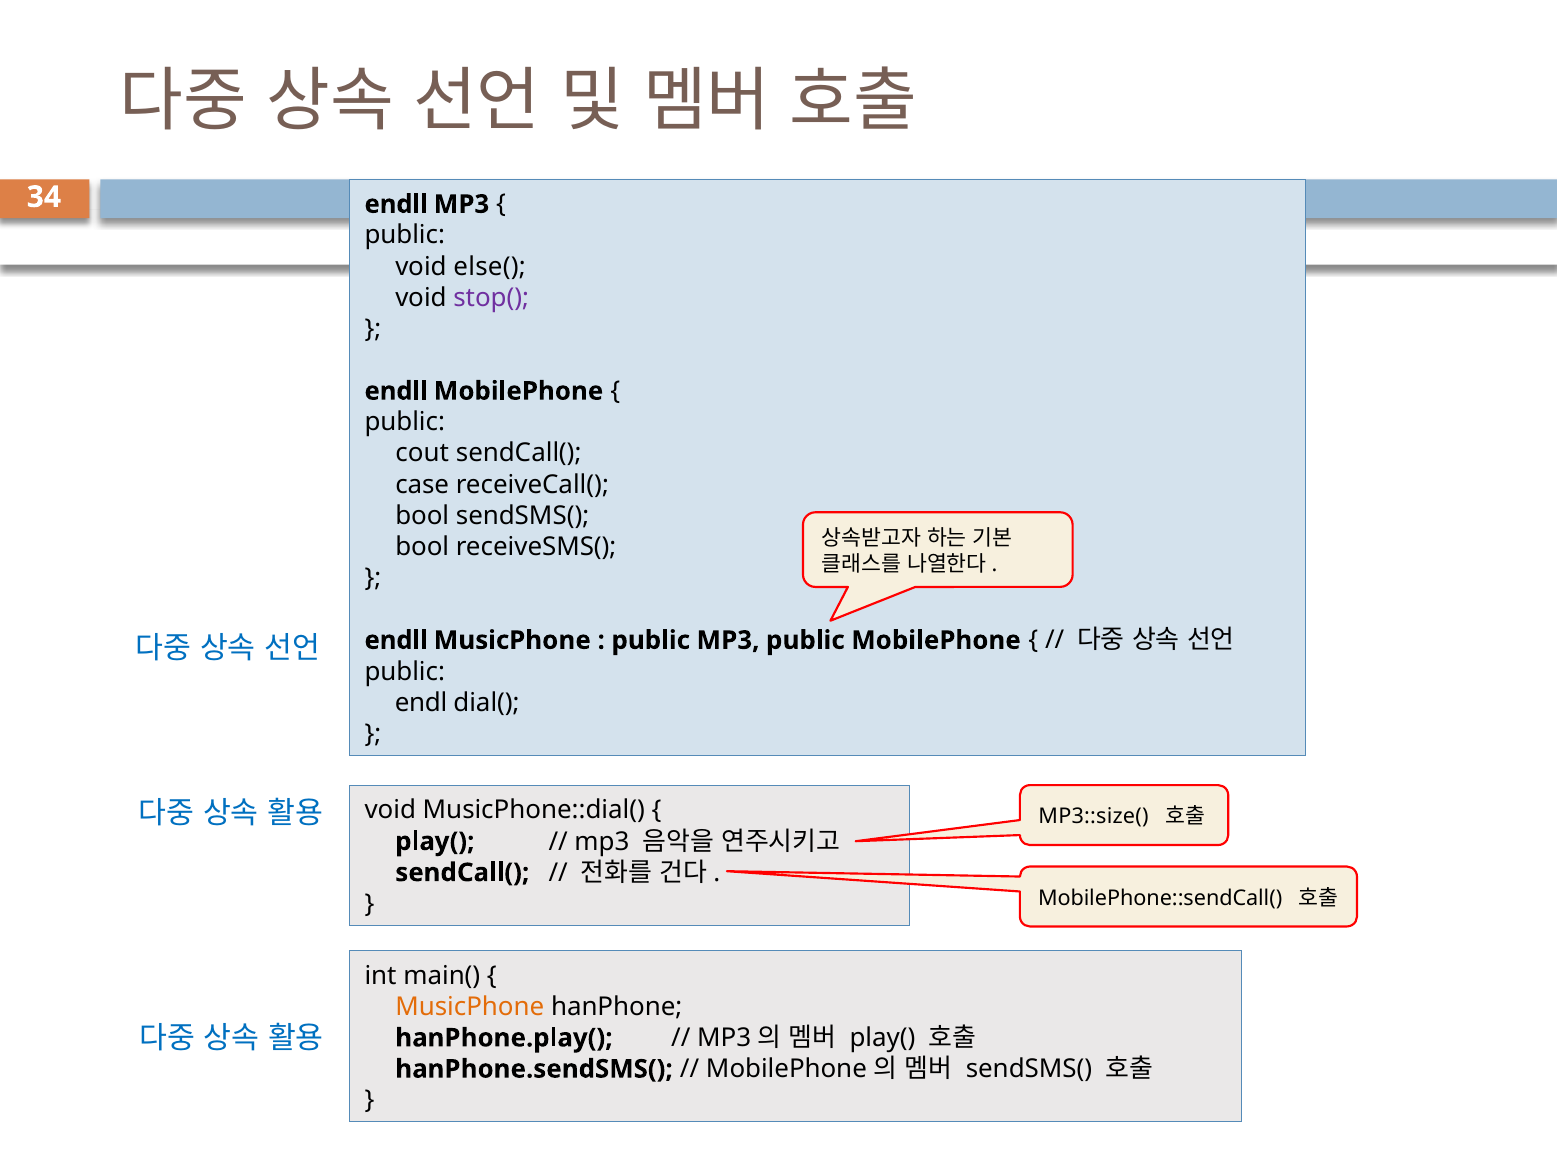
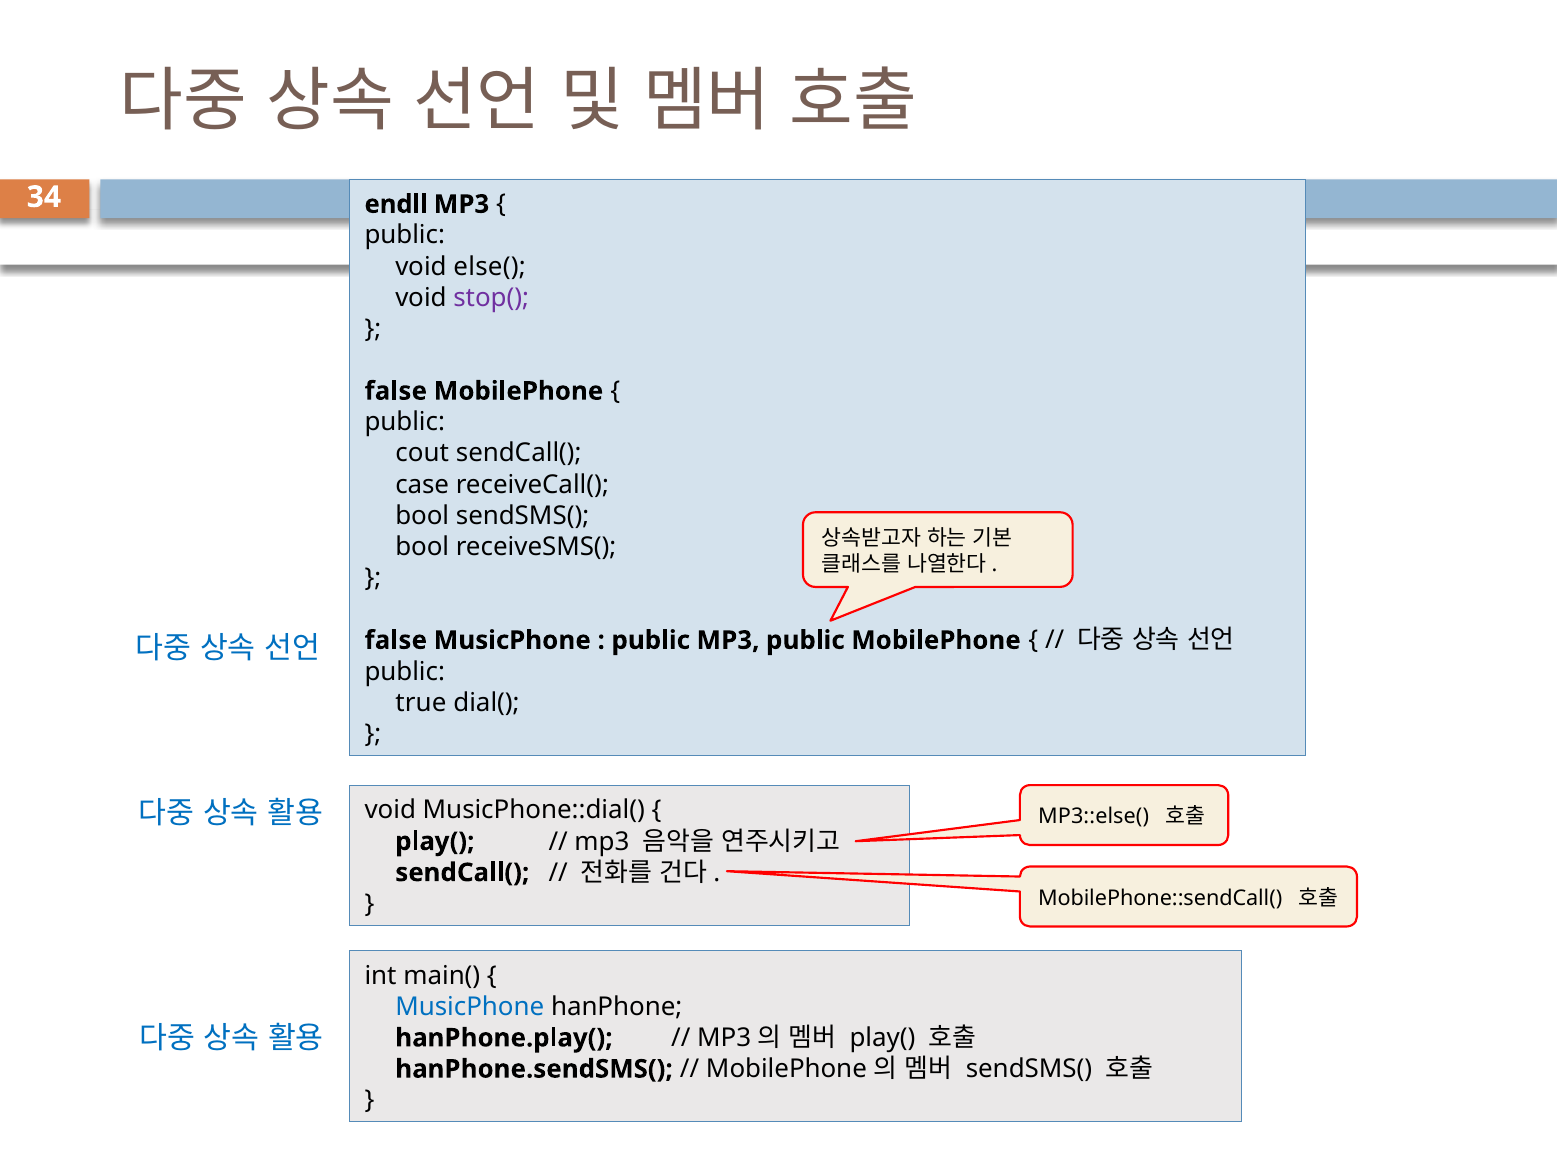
endll at (396, 391): endll -> false
endll at (396, 640): endll -> false
endl: endl -> true
MP3::size(: MP3::size( -> MP3::else(
MusicPhone at (470, 1007) colour: orange -> blue
